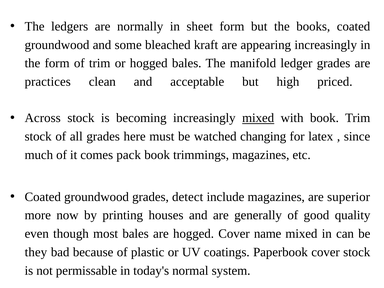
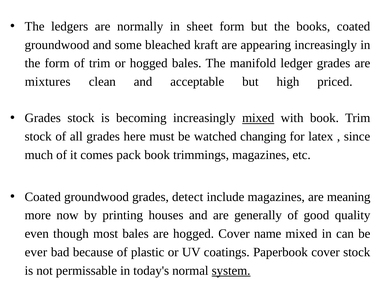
practices: practices -> mixtures
Across at (43, 118): Across -> Grades
superior: superior -> meaning
they: they -> ever
system underline: none -> present
